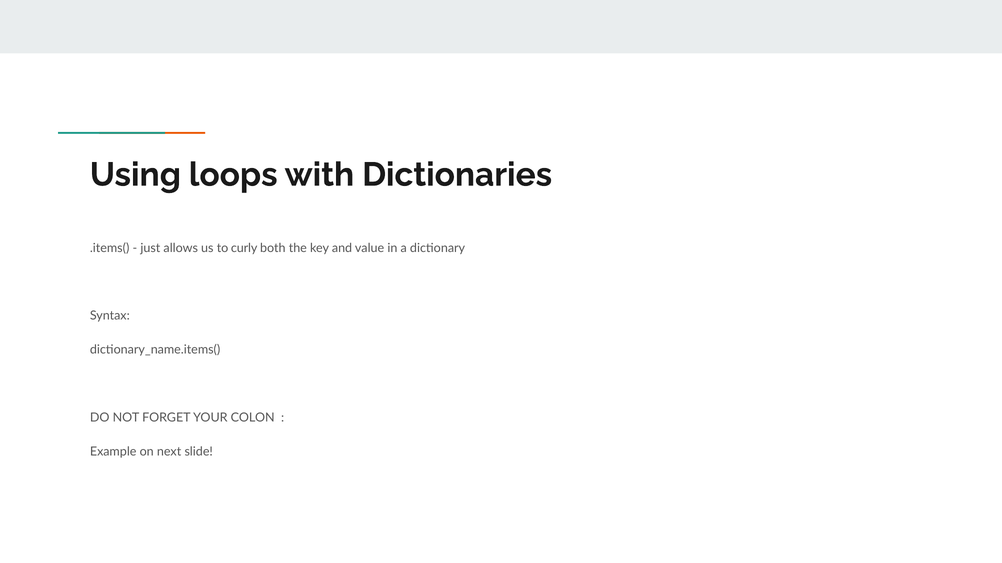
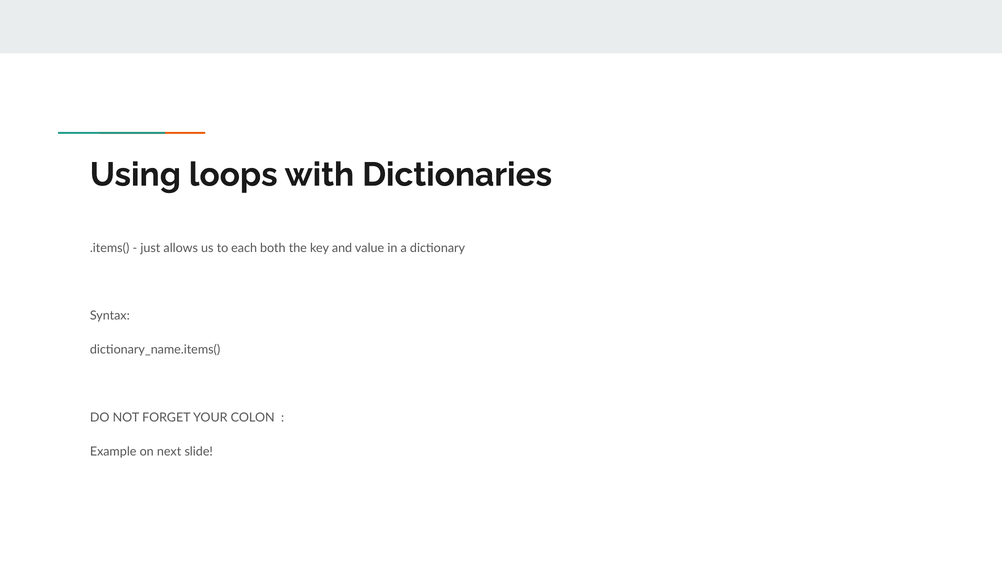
curly: curly -> each
